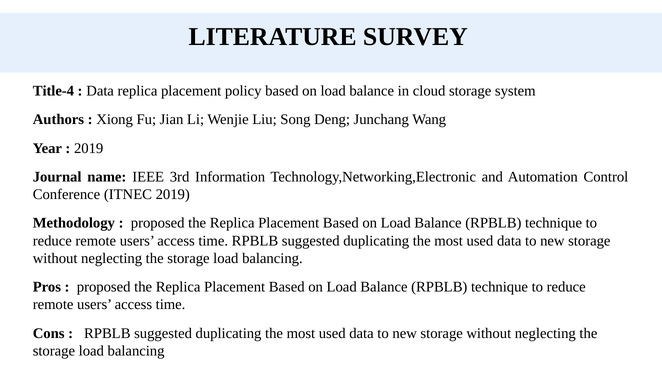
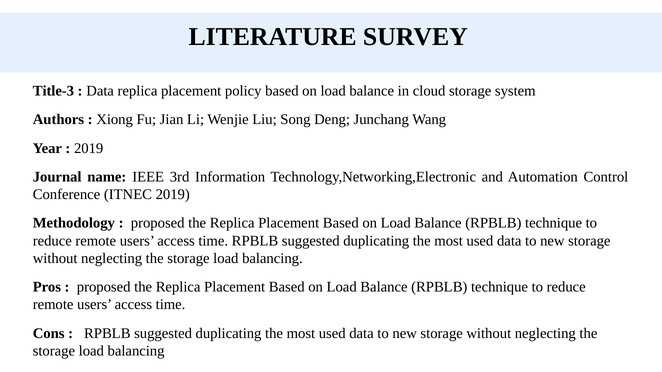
Title-4: Title-4 -> Title-3
